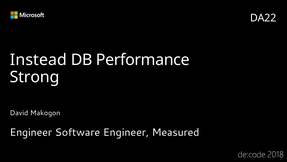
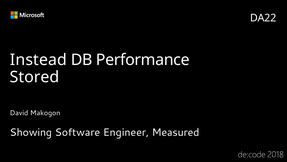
Strong: Strong -> Stored
Engineer at (31, 132): Engineer -> Showing
